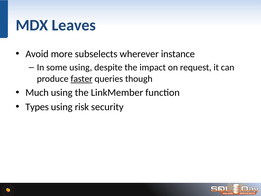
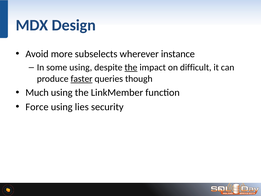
Leaves: Leaves -> Design
the at (131, 67) underline: none -> present
request: request -> difficult
Types: Types -> Force
risk: risk -> lies
